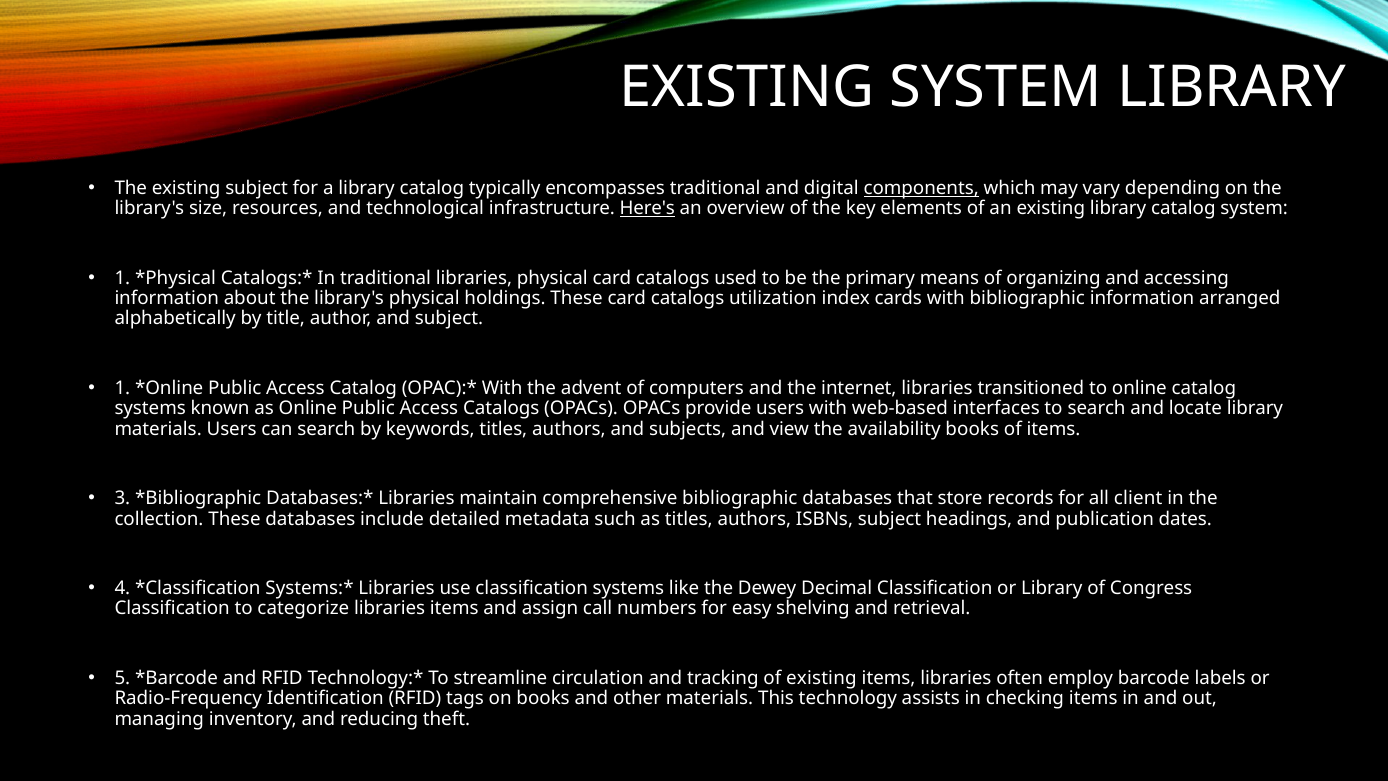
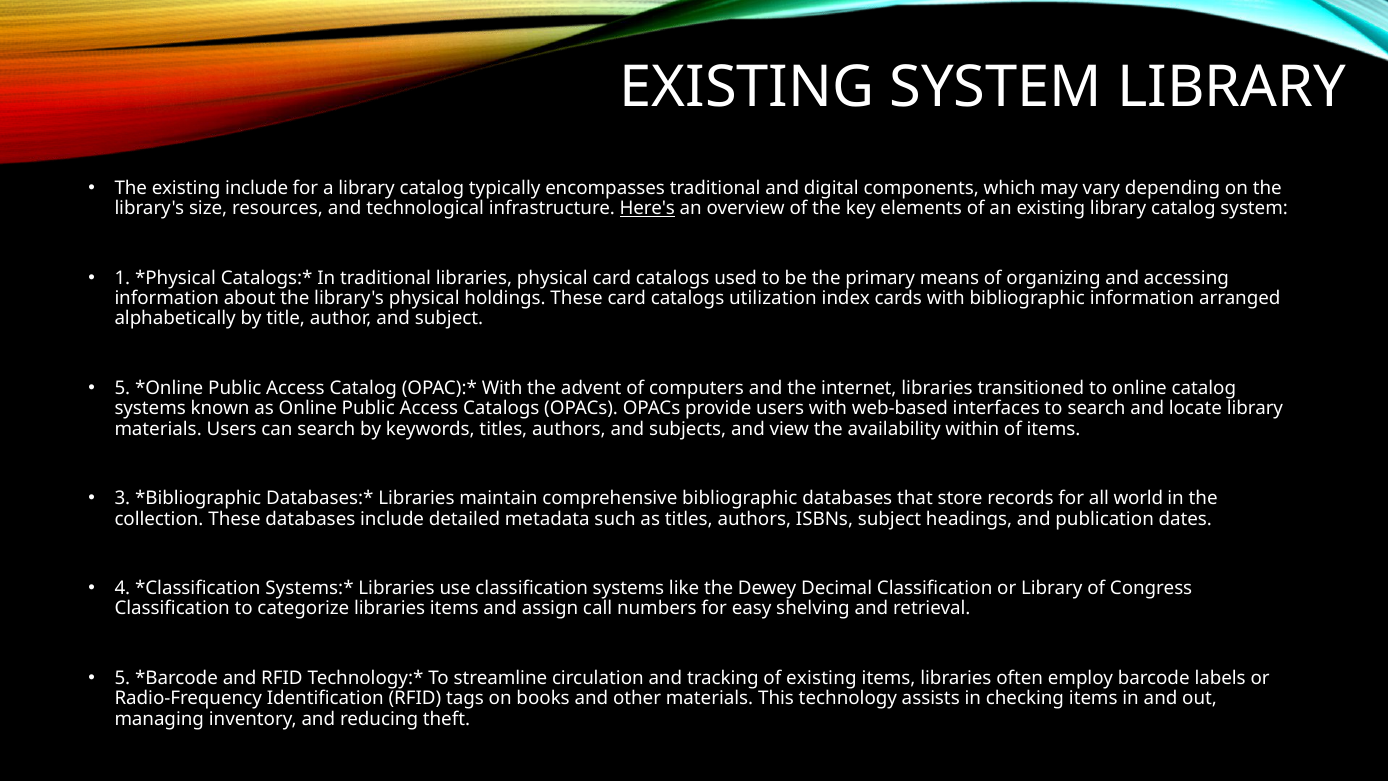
existing subject: subject -> include
components underline: present -> none
1 at (122, 388): 1 -> 5
availability books: books -> within
client: client -> world
